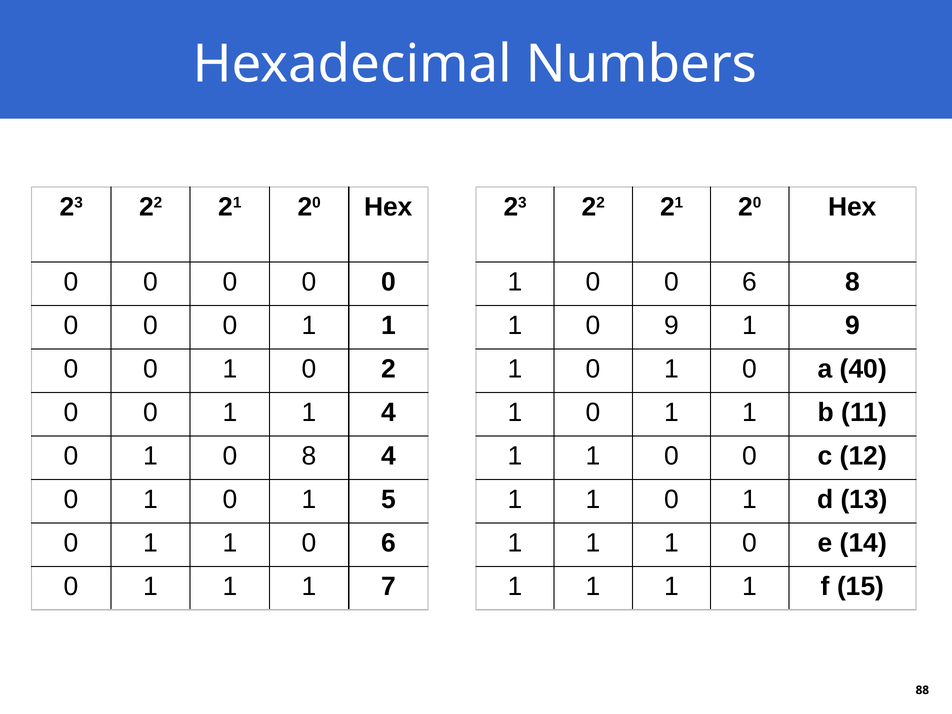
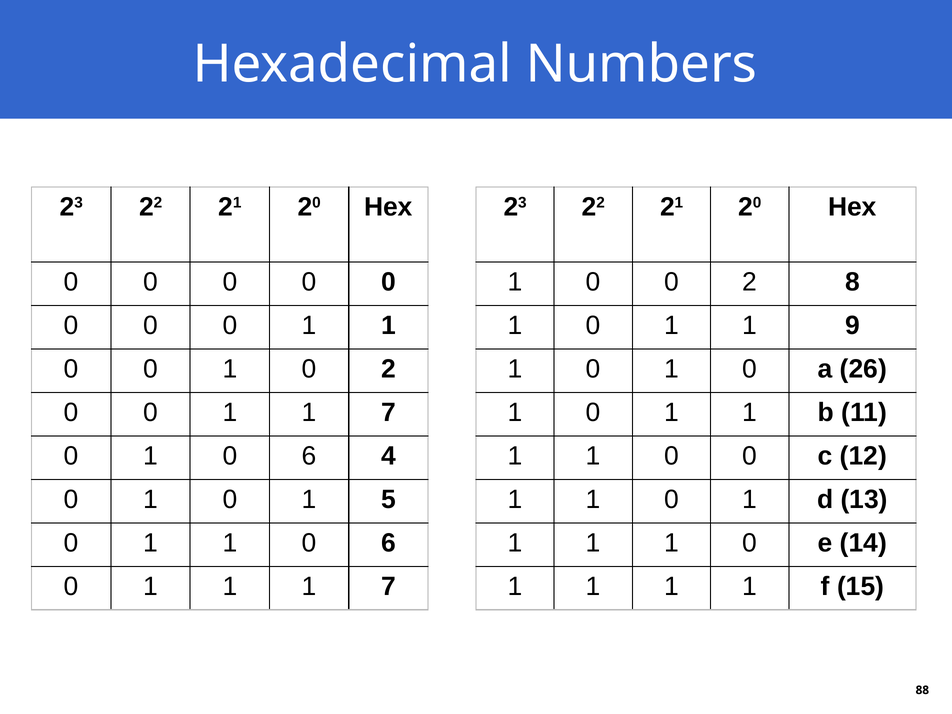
0 0 6: 6 -> 2
9 at (672, 325): 9 -> 1
40: 40 -> 26
0 1 1 4: 4 -> 7
0 1 0 8: 8 -> 6
